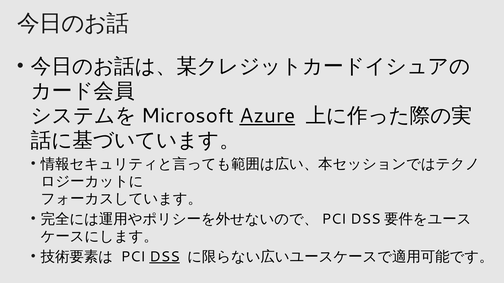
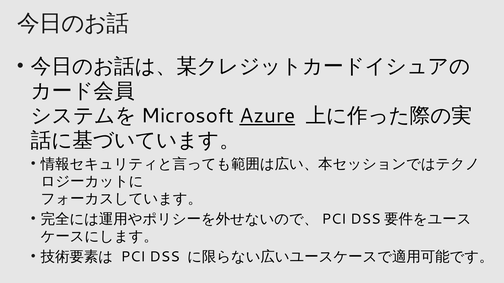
DSS underline: present -> none
